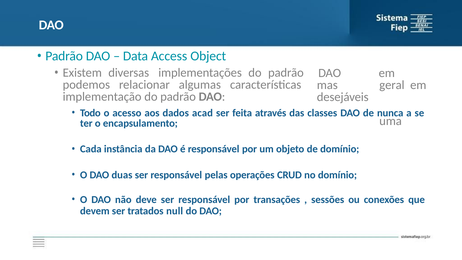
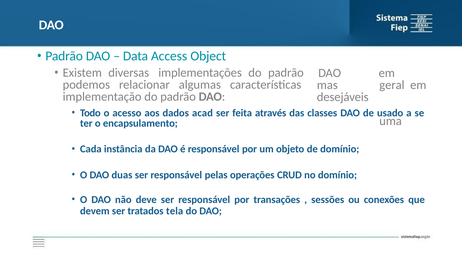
nunca: nunca -> usado
null: null -> tela
